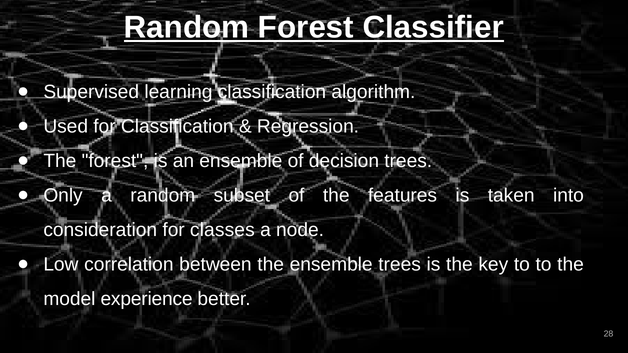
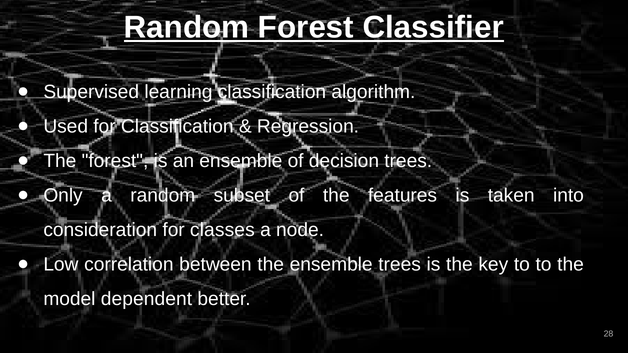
experience: experience -> dependent
